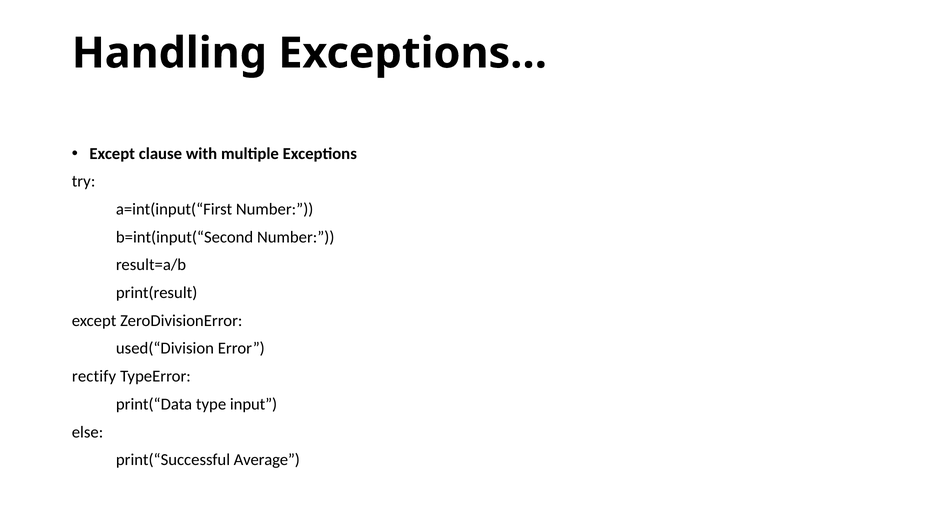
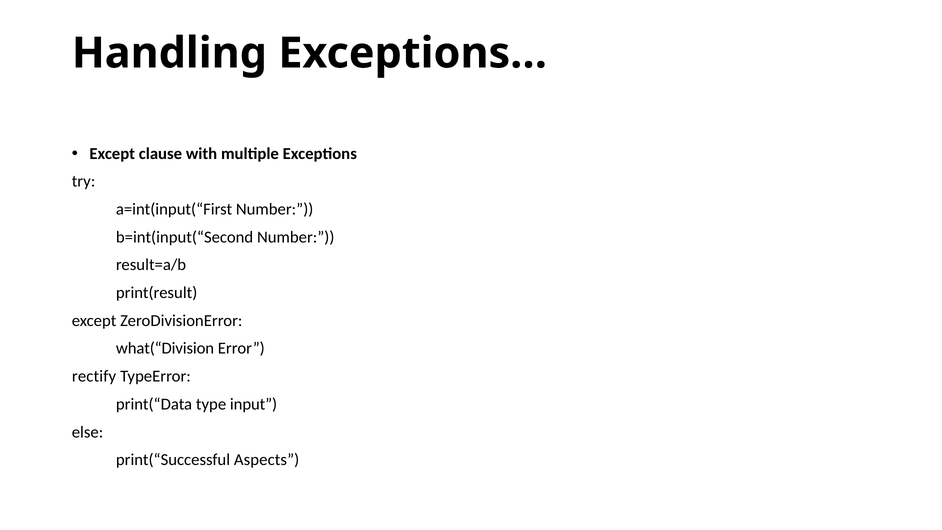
used(“Division: used(“Division -> what(“Division
Average: Average -> Aspects
